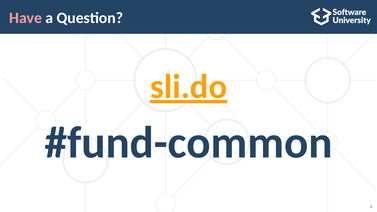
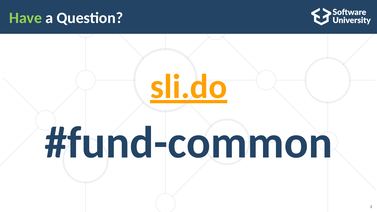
Have colour: pink -> light green
